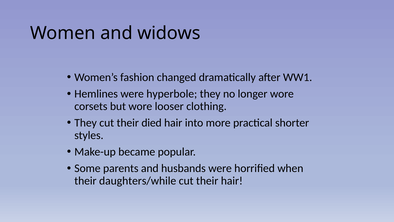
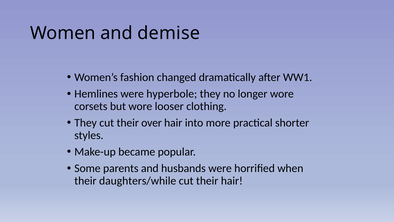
widows: widows -> demise
died: died -> over
